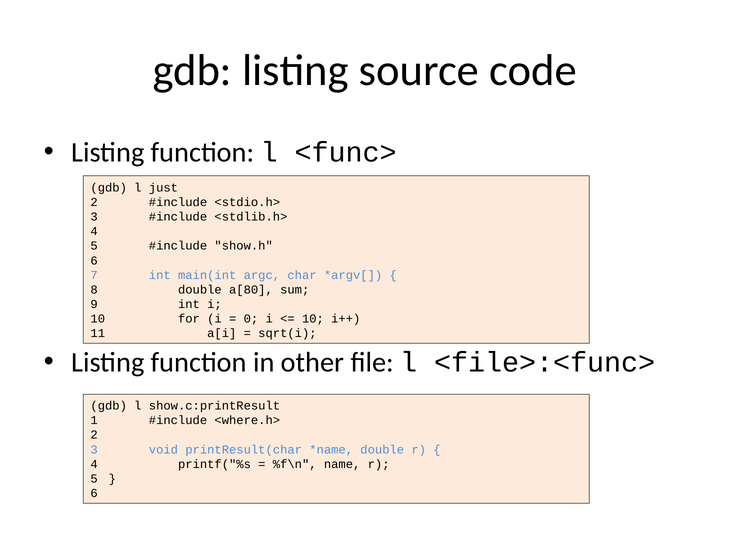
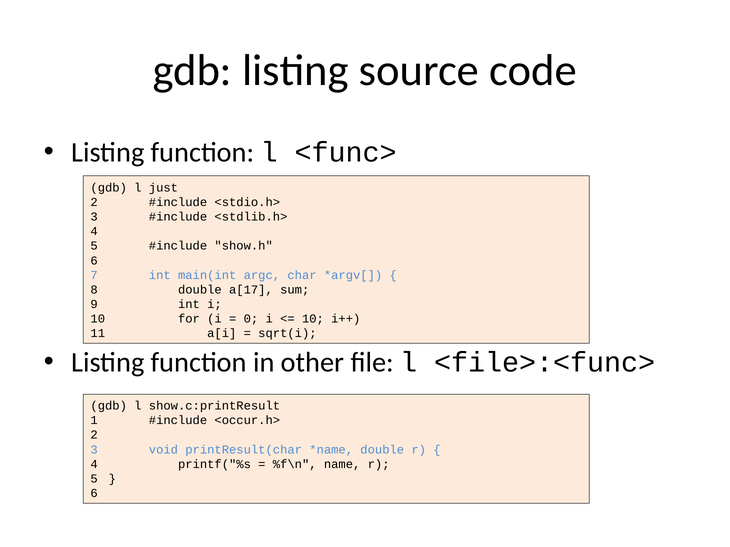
a[80: a[80 -> a[17
<where.h>: <where.h> -> <occur.h>
